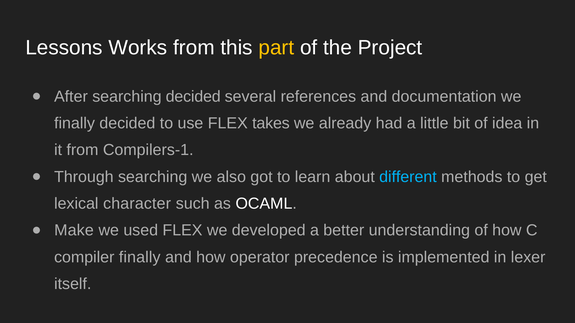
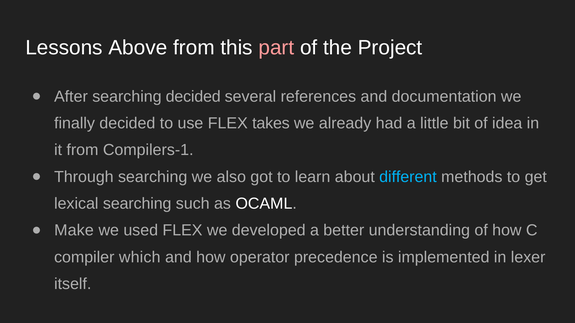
Works: Works -> Above
part colour: yellow -> pink
lexical character: character -> searching
compiler finally: finally -> which
